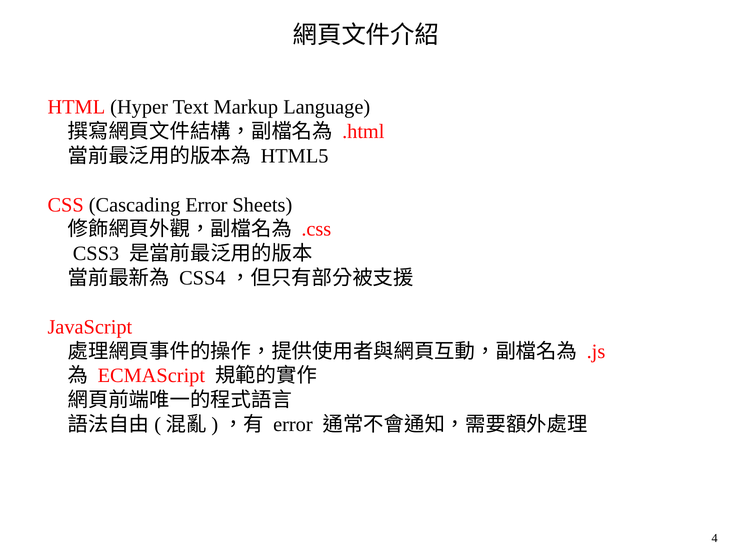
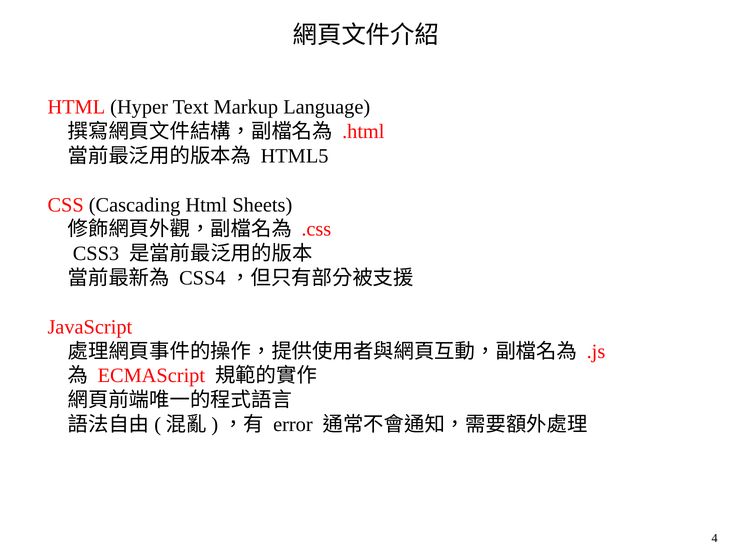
Cascading Error: Error -> Html
